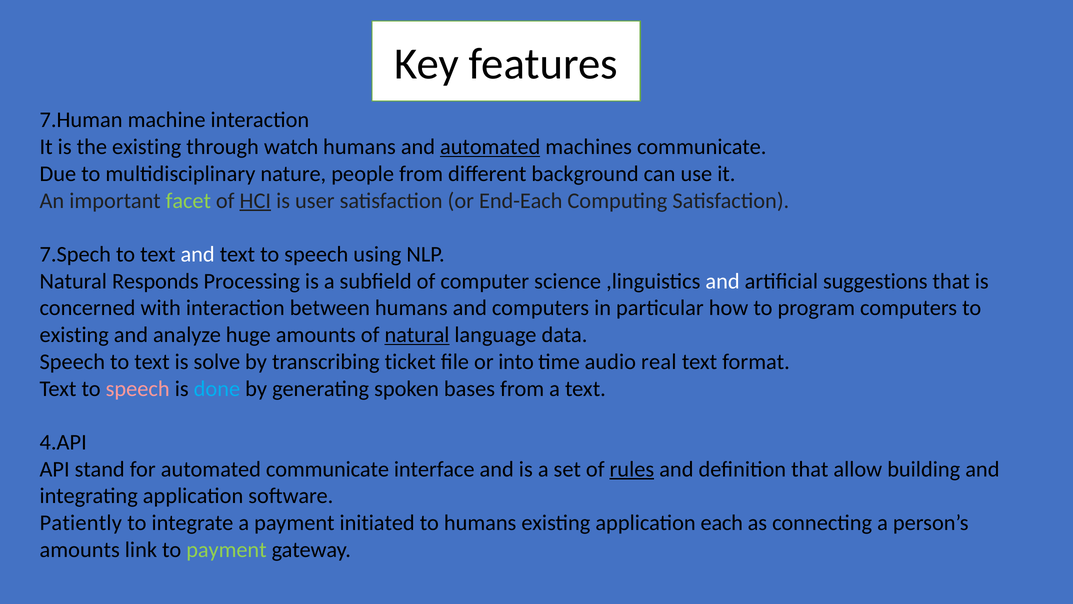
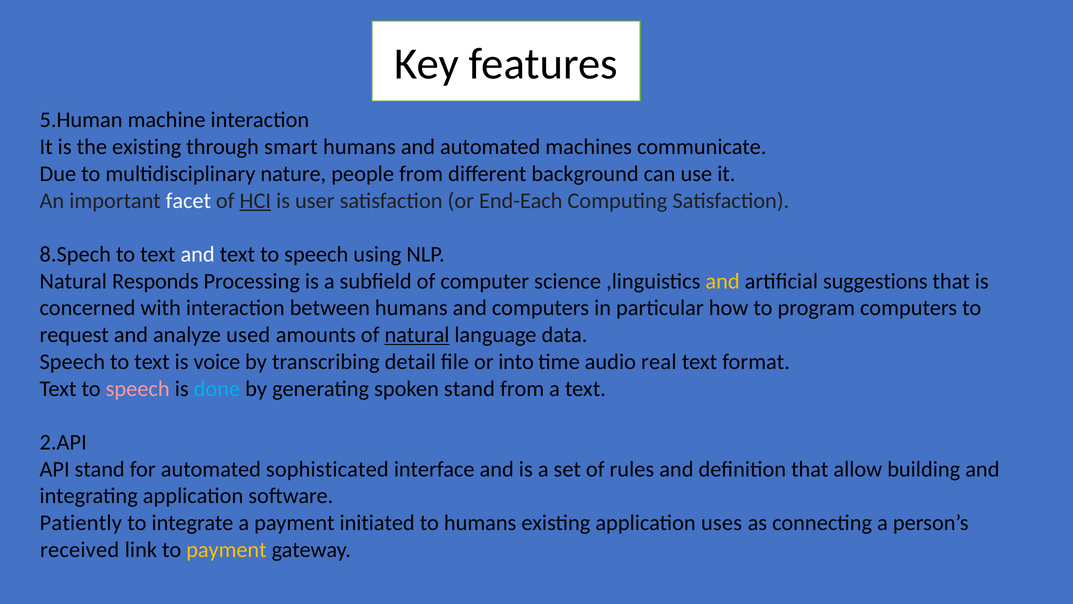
7.Human: 7.Human -> 5.Human
watch: watch -> smart
automated at (490, 147) underline: present -> none
facet colour: light green -> white
7.Spech: 7.Spech -> 8.Spech
and at (723, 281) colour: white -> yellow
existing at (74, 335): existing -> request
huge: huge -> used
solve: solve -> voice
ticket: ticket -> detail
spoken bases: bases -> stand
4.API: 4.API -> 2.API
automated communicate: communicate -> sophisticated
rules underline: present -> none
each: each -> uses
amounts at (80, 549): amounts -> received
payment at (226, 549) colour: light green -> yellow
